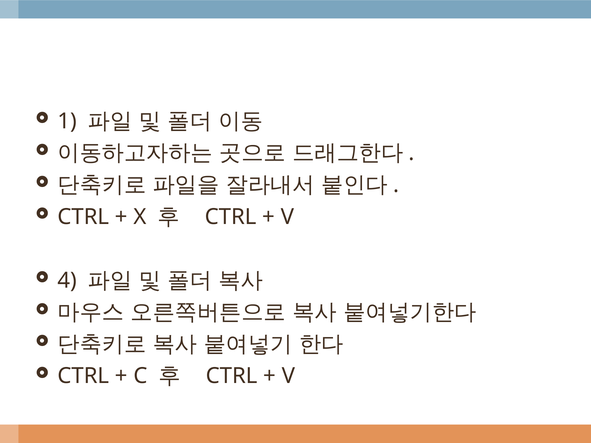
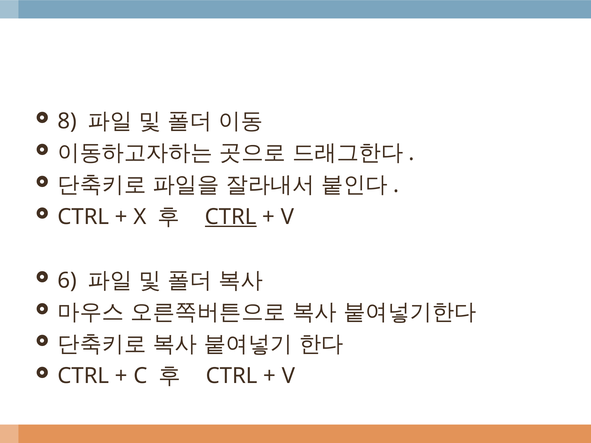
1: 1 -> 8
CTRL at (231, 217) underline: none -> present
4: 4 -> 6
